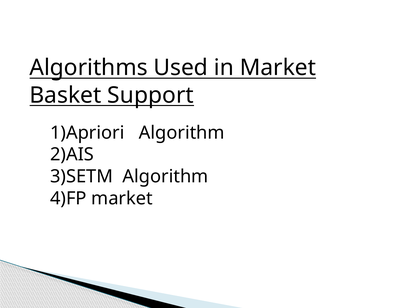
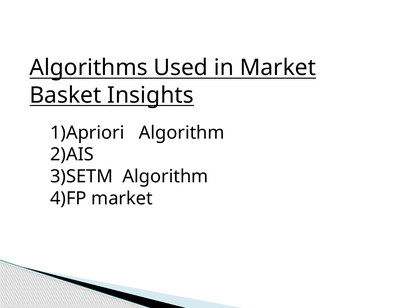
Support: Support -> Insights
